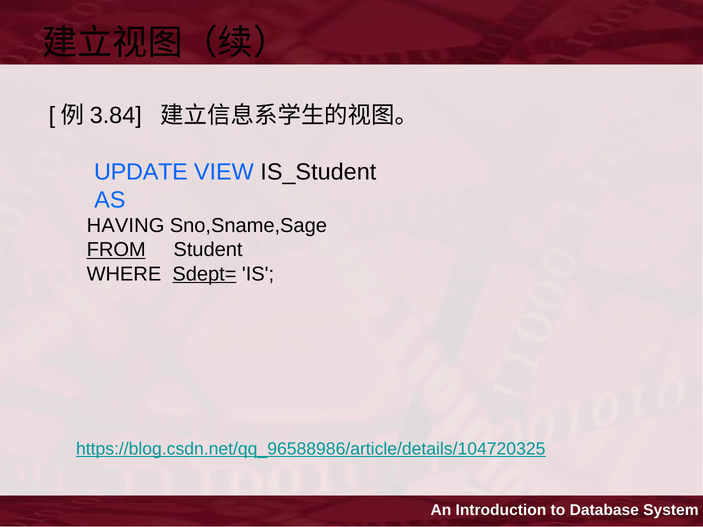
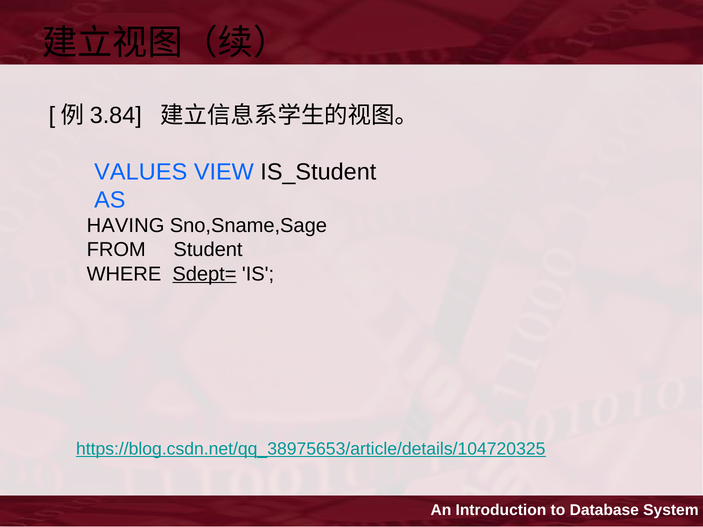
UPDATE: UPDATE -> VALUES
FROM underline: present -> none
https://blog.csdn.net/qq_96588986/article/details/104720325: https://blog.csdn.net/qq_96588986/article/details/104720325 -> https://blog.csdn.net/qq_38975653/article/details/104720325
